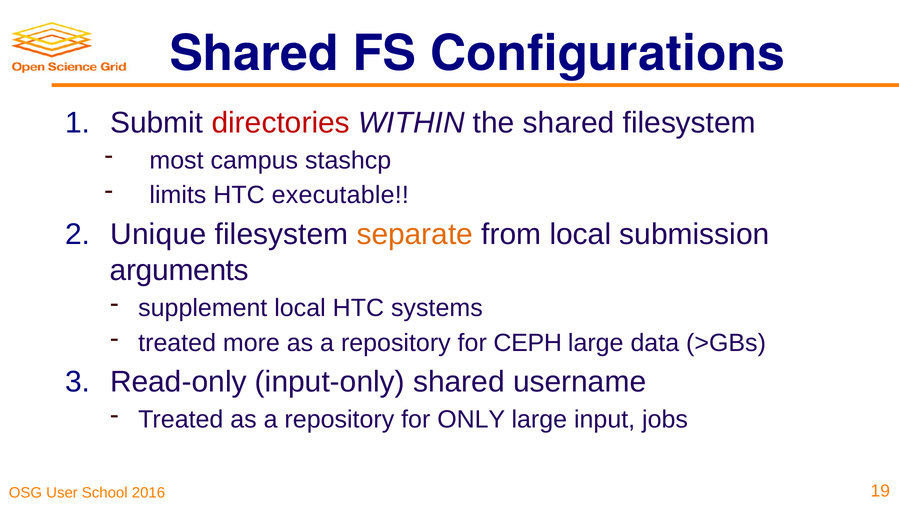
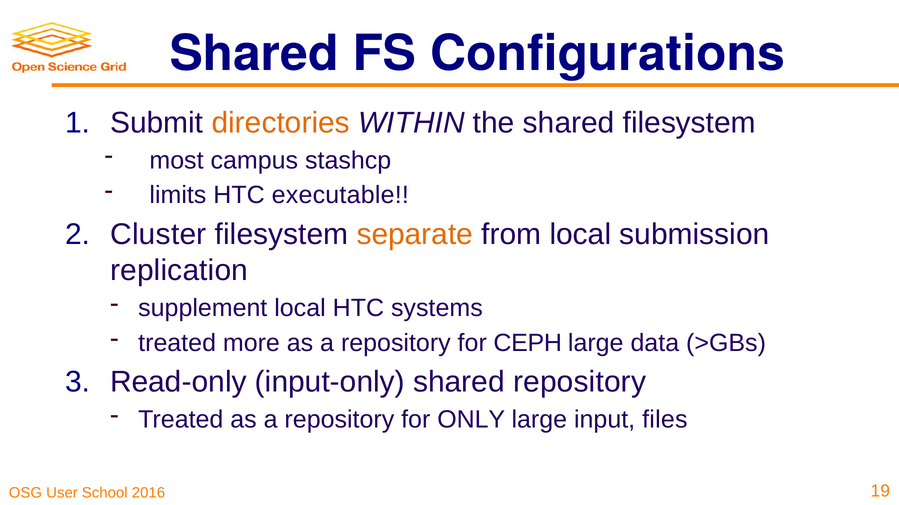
directories colour: red -> orange
Unique: Unique -> Cluster
arguments: arguments -> replication
shared username: username -> repository
jobs: jobs -> files
